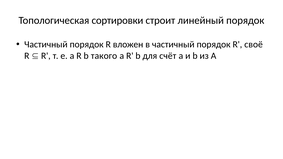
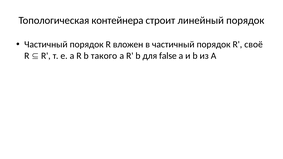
Топологическая сортировки: сортировки -> контейнера
счёт: счёт -> false
